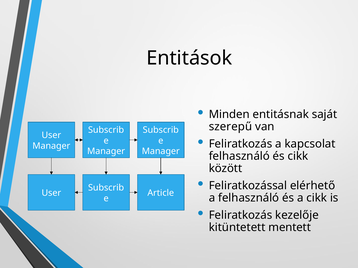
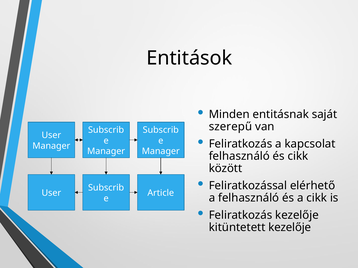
kitüntetett mentett: mentett -> kezelője
